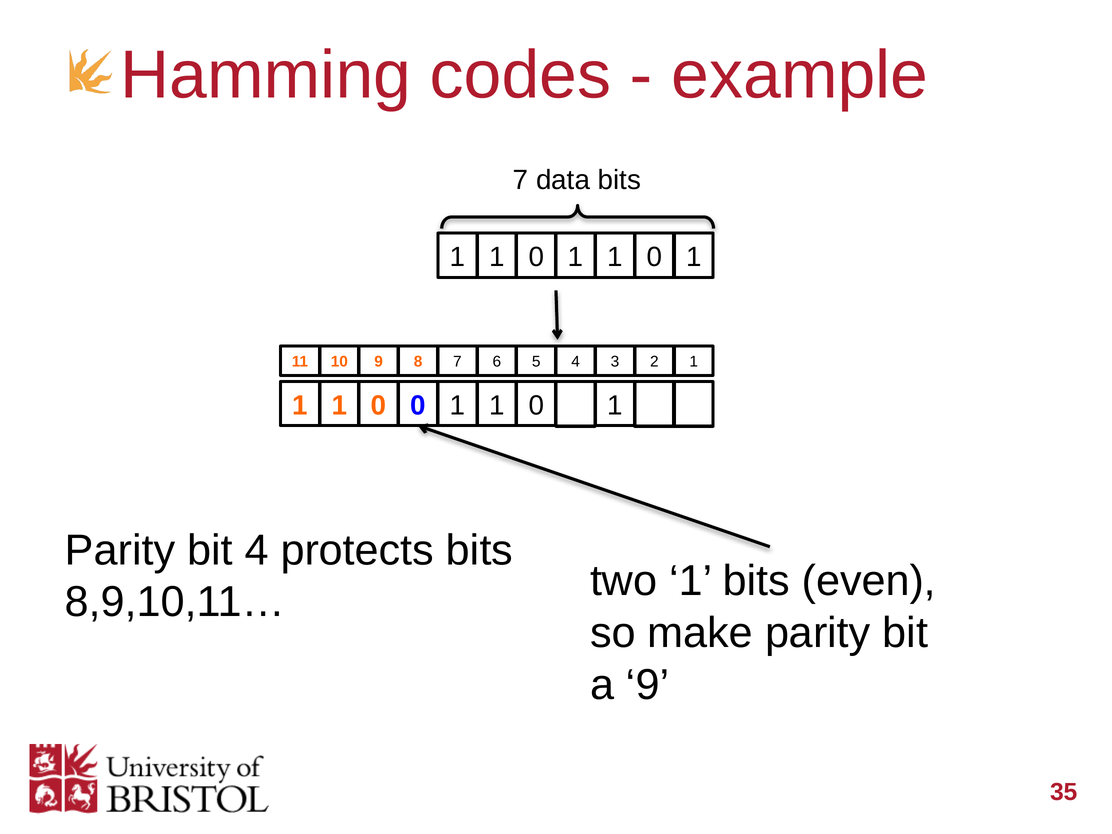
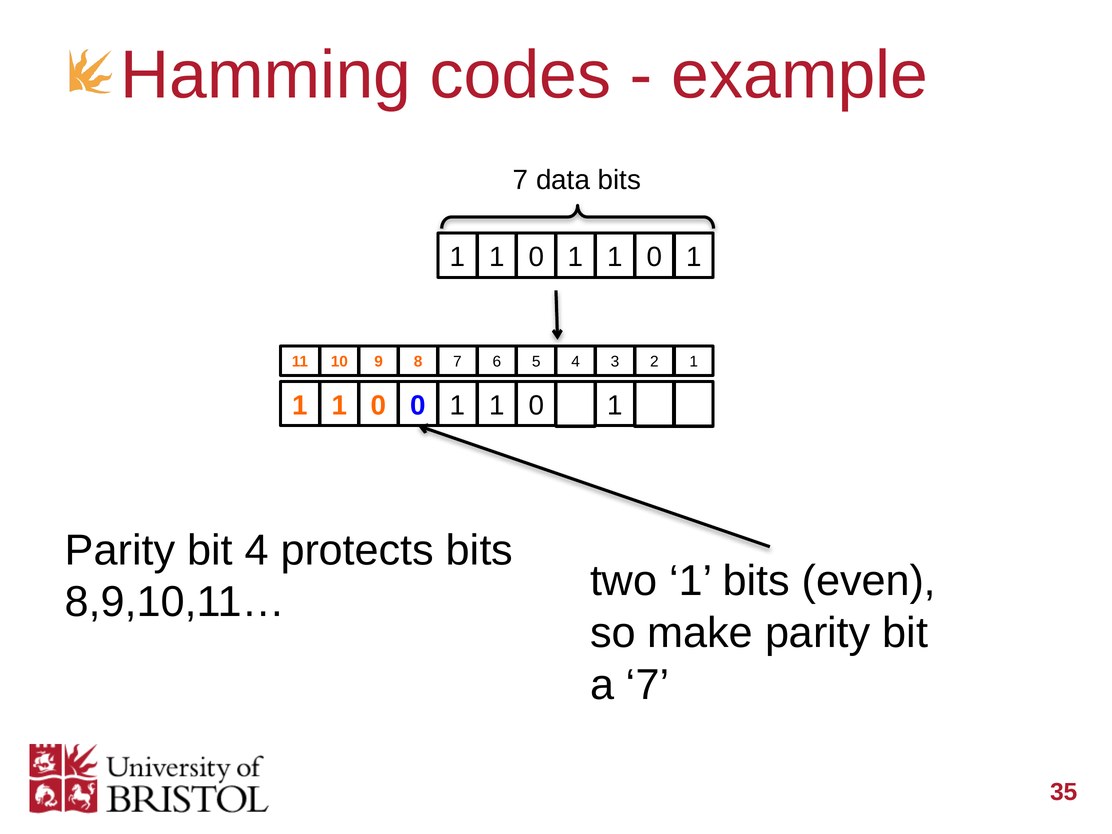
a 9: 9 -> 7
